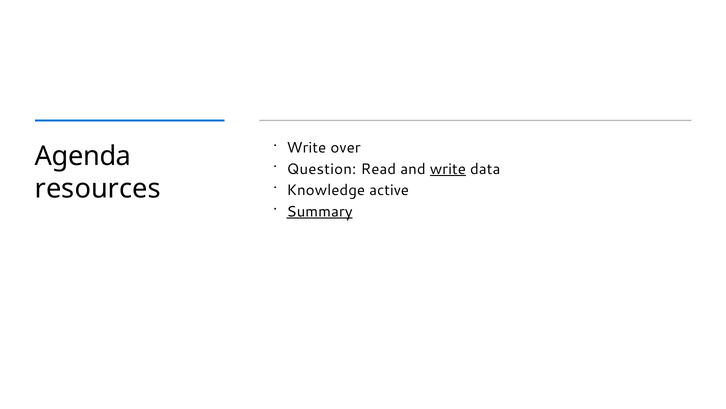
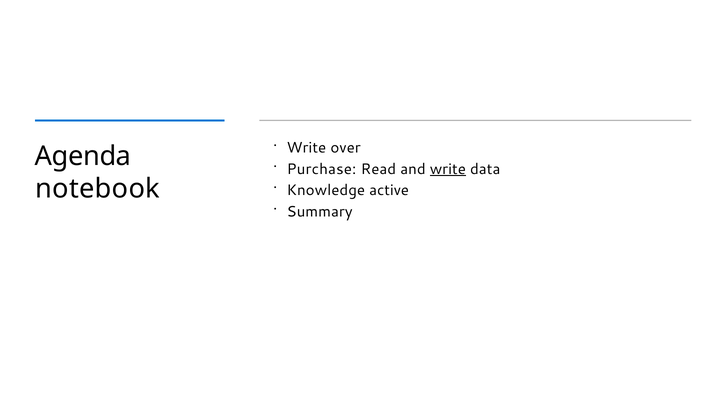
Question: Question -> Purchase
resources: resources -> notebook
Summary underline: present -> none
